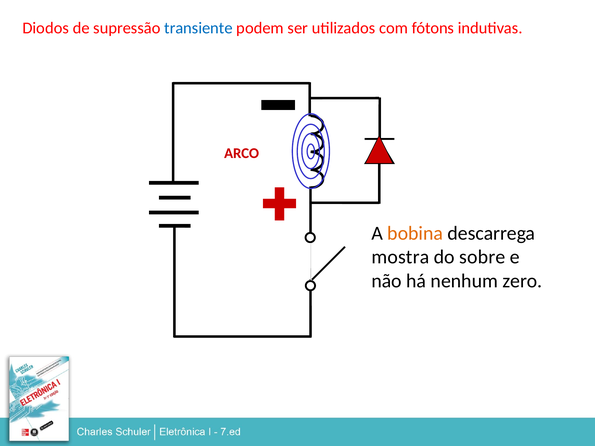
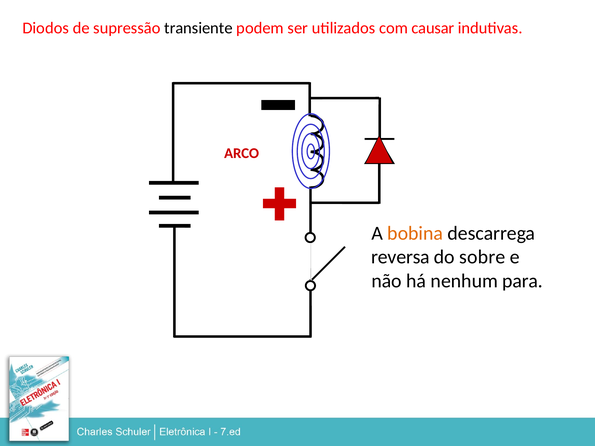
transiente colour: blue -> black
fótons: fótons -> causar
mostra: mostra -> reversa
zero: zero -> para
